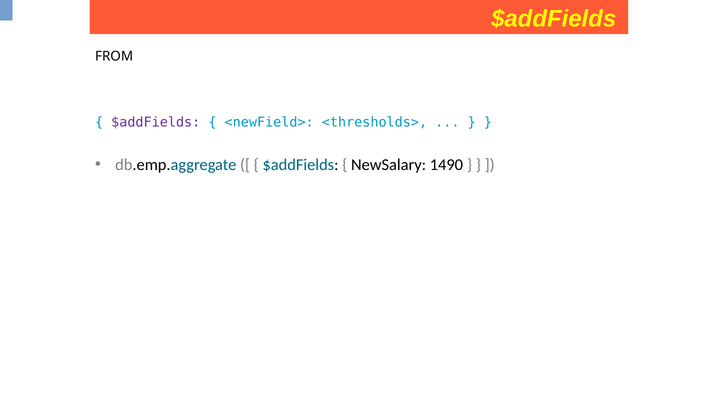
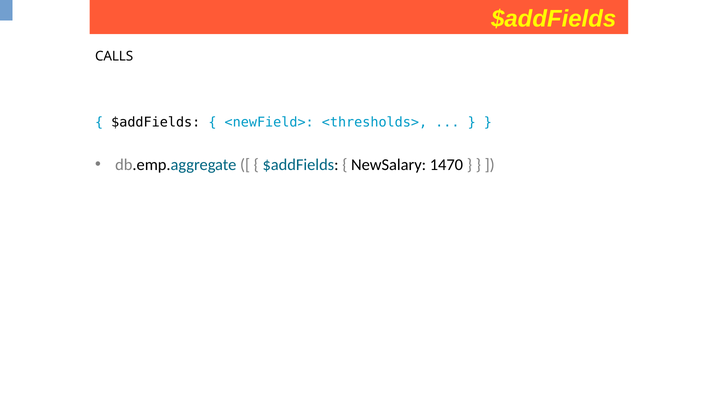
FROM: FROM -> CALLS
$addFields at (156, 122) colour: purple -> black
1490: 1490 -> 1470
